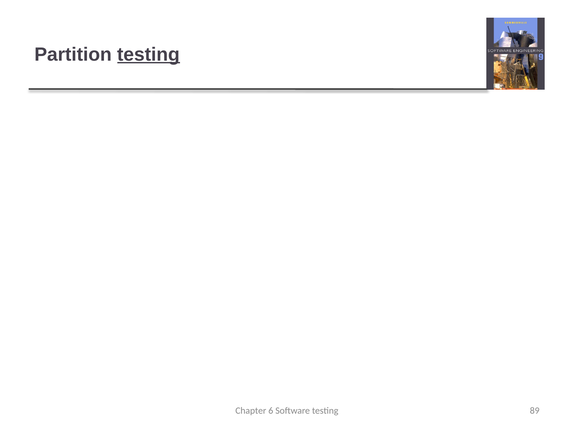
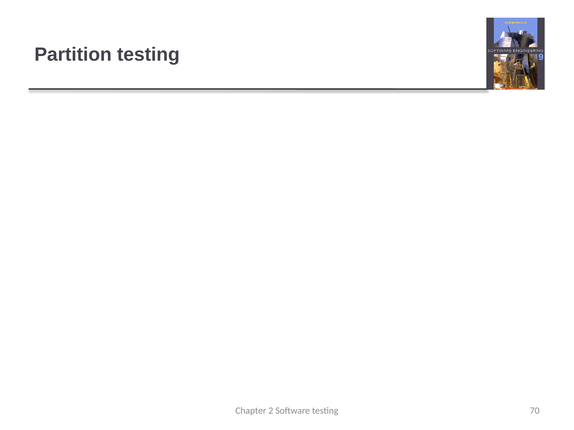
testing at (149, 54) underline: present -> none
6: 6 -> 2
89: 89 -> 70
